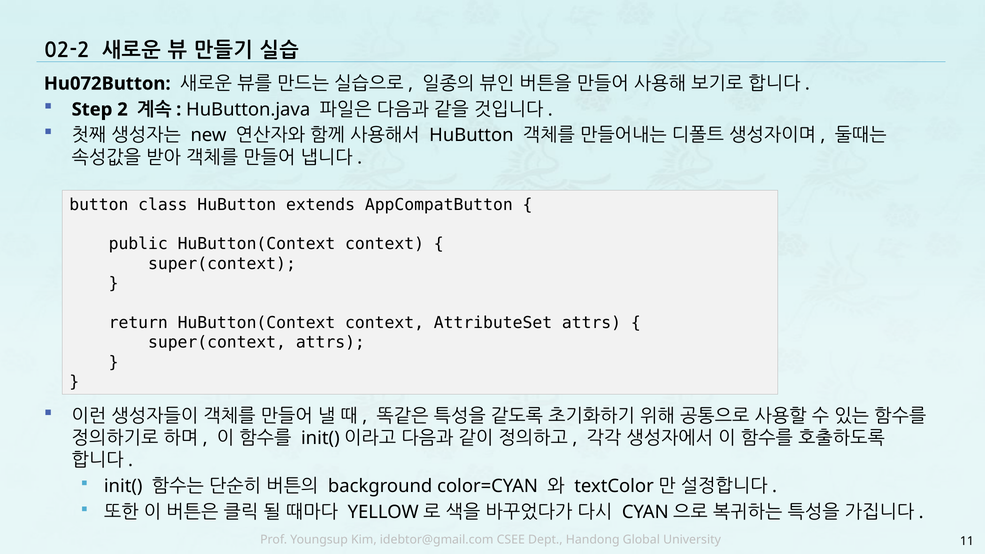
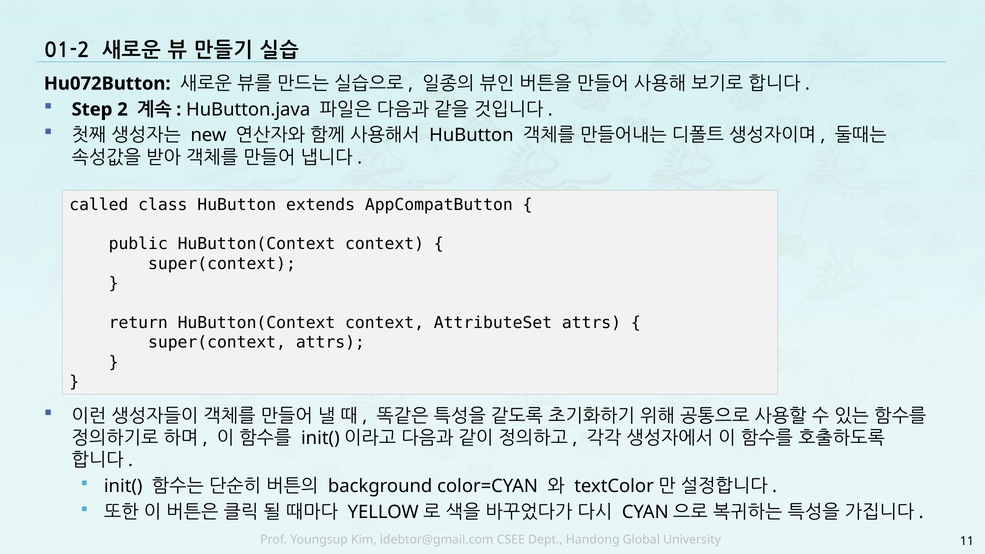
02-2: 02-2 -> 01-2
button: button -> called
